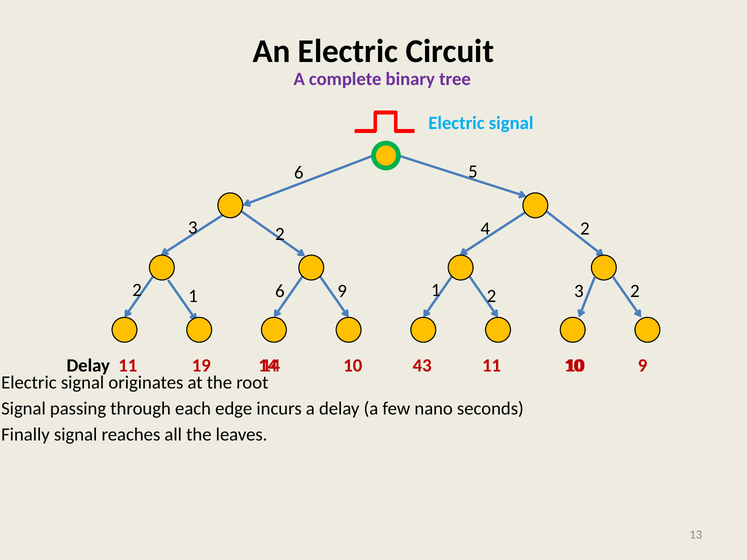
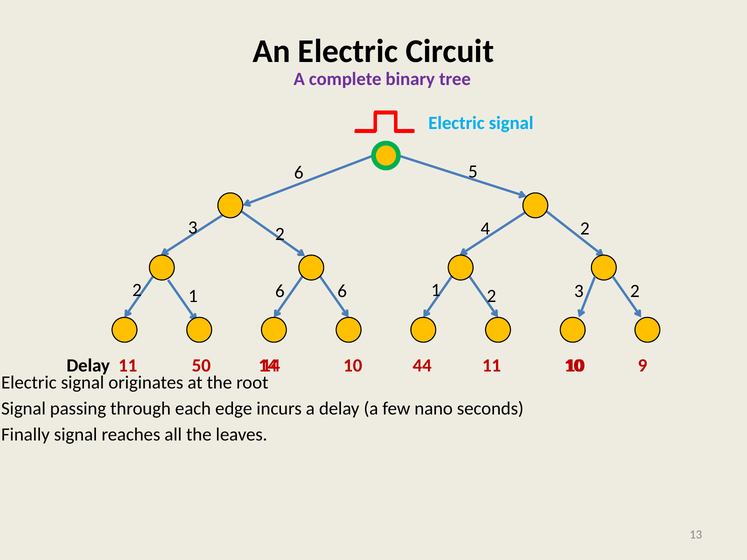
1 9: 9 -> 6
19: 19 -> 50
43: 43 -> 44
